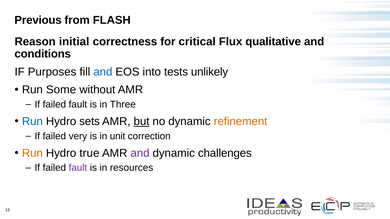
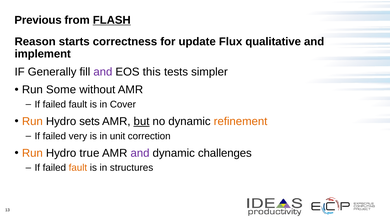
FLASH underline: none -> present
initial: initial -> starts
critical: critical -> update
conditions: conditions -> implement
Purposes: Purposes -> Generally
and at (103, 72) colour: blue -> purple
into: into -> this
unlikely: unlikely -> simpler
Three: Three -> Cover
Run at (32, 122) colour: blue -> orange
fault at (78, 168) colour: purple -> orange
resources: resources -> structures
